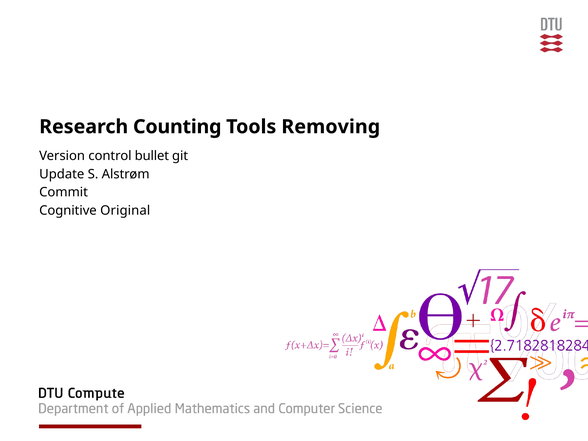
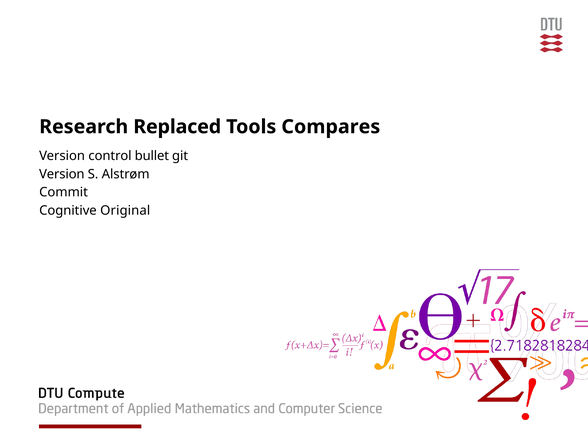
Counting: Counting -> Replaced
Removing: Removing -> Compares
Update at (62, 174): Update -> Version
